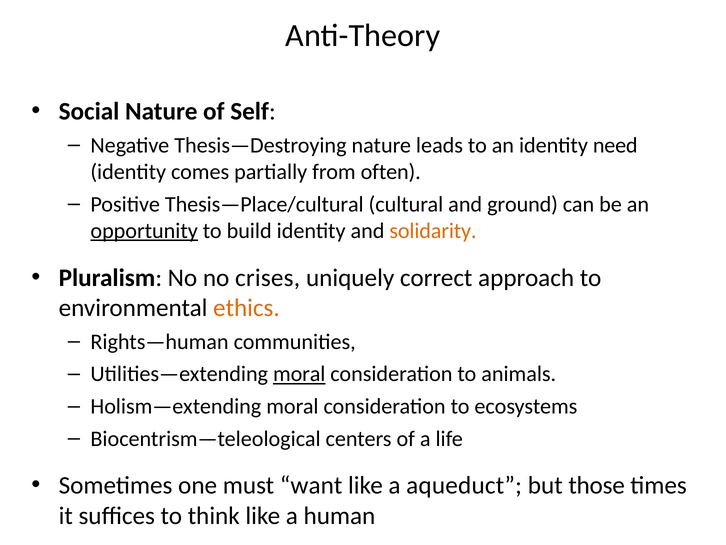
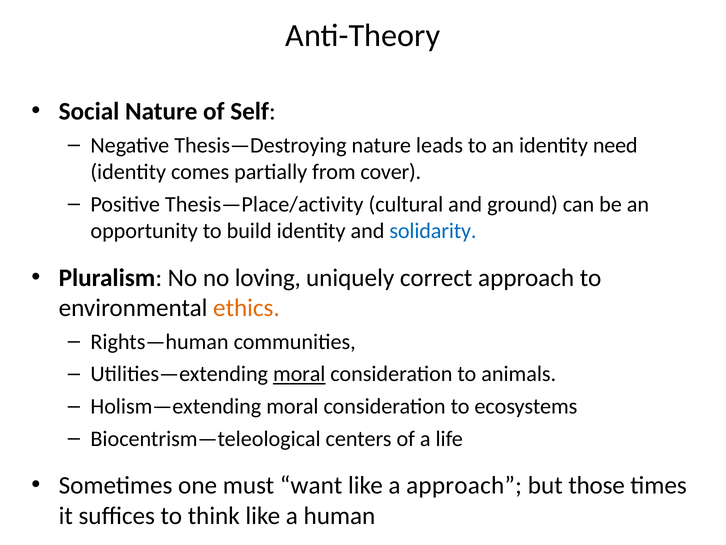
often: often -> cover
Thesis—Place/cultural: Thesis—Place/cultural -> Thesis—Place/activity
opportunity underline: present -> none
solidarity colour: orange -> blue
crises: crises -> loving
a aqueduct: aqueduct -> approach
